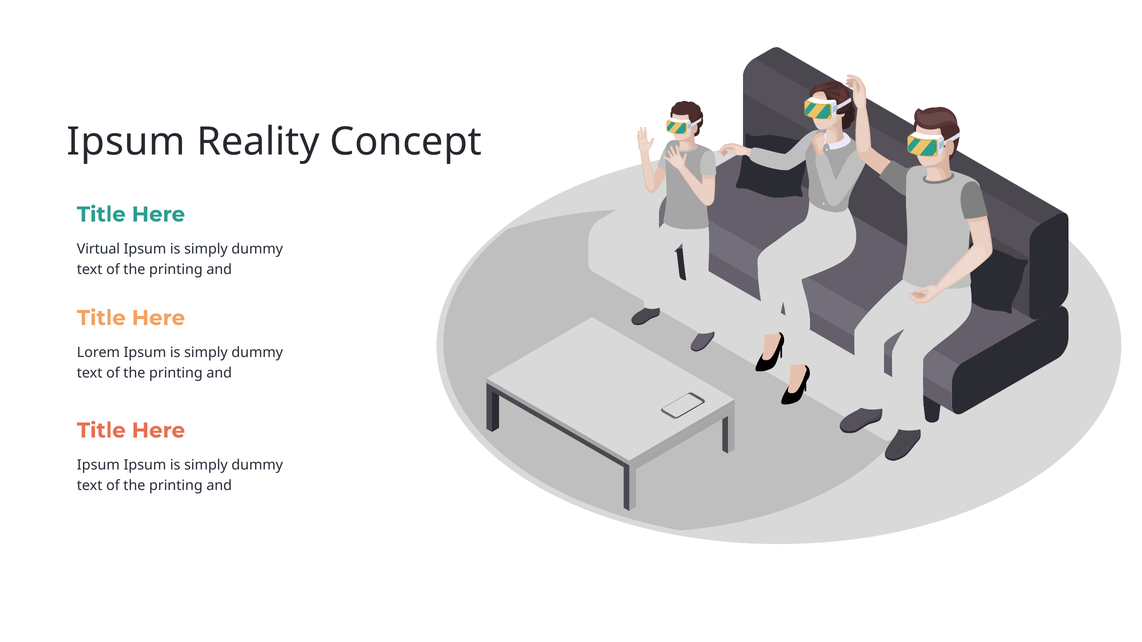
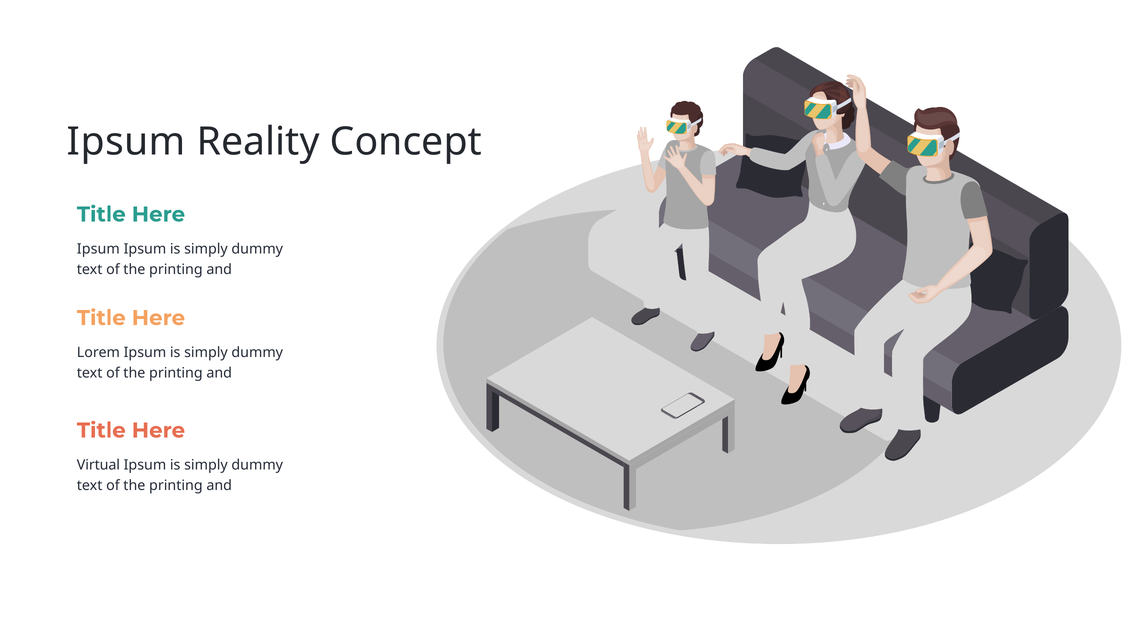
Virtual at (98, 249): Virtual -> Ipsum
Ipsum at (98, 465): Ipsum -> Virtual
